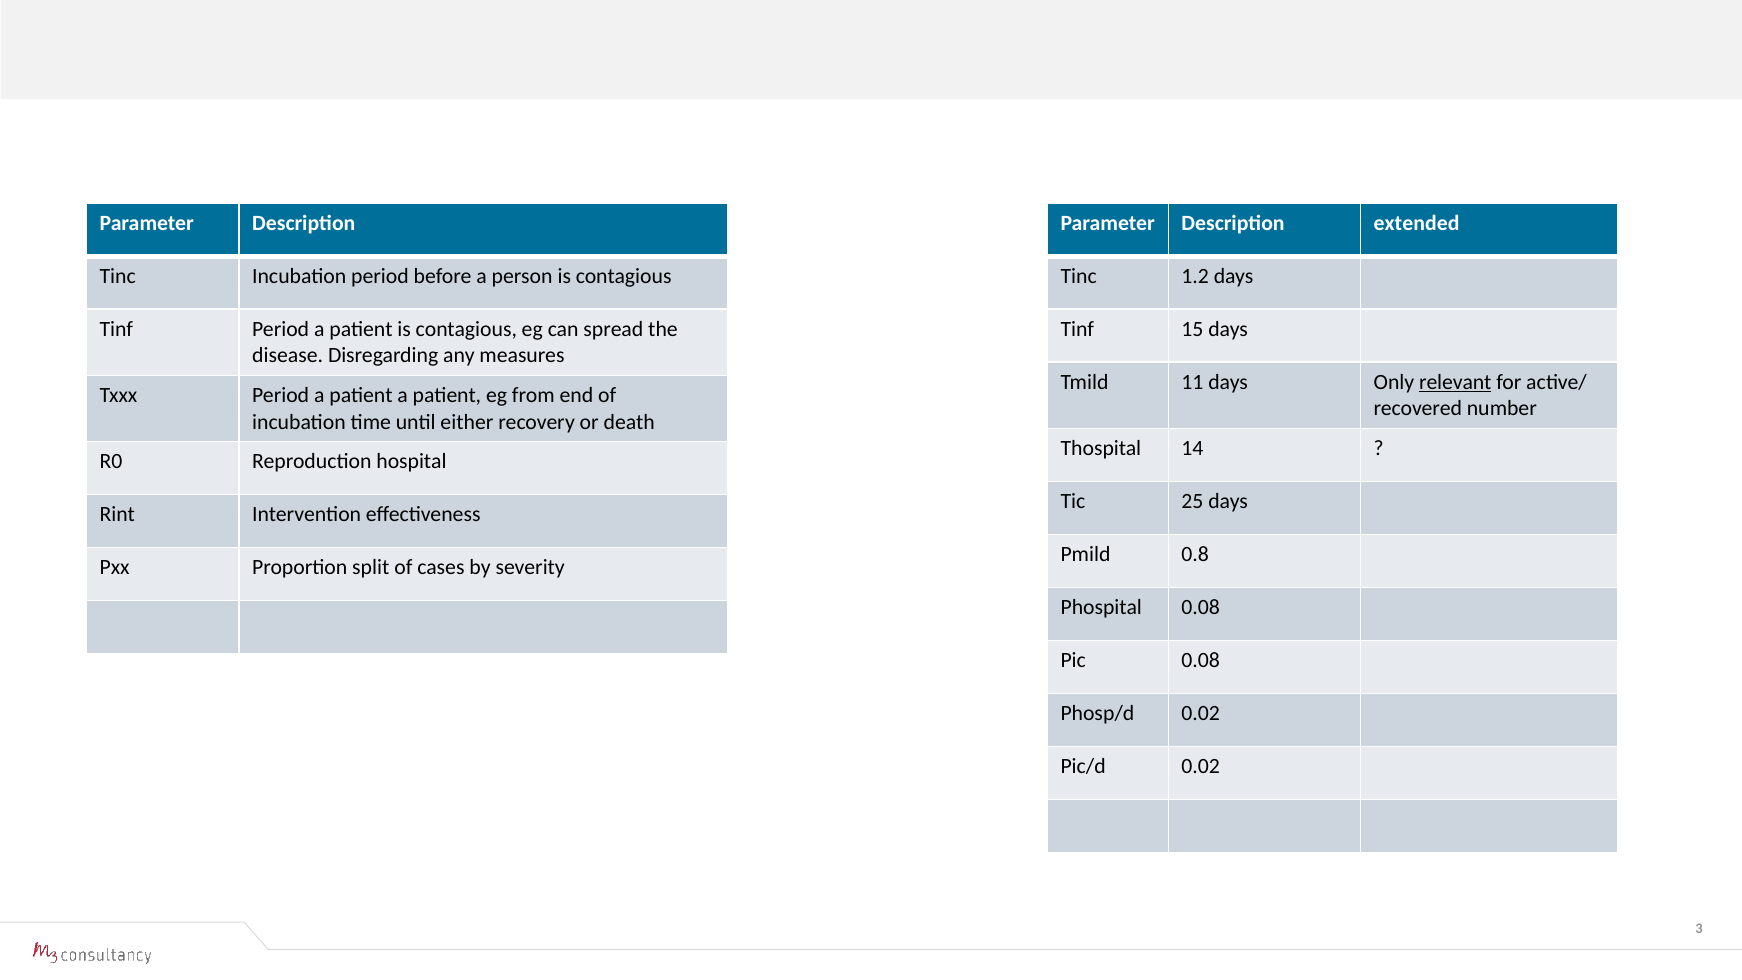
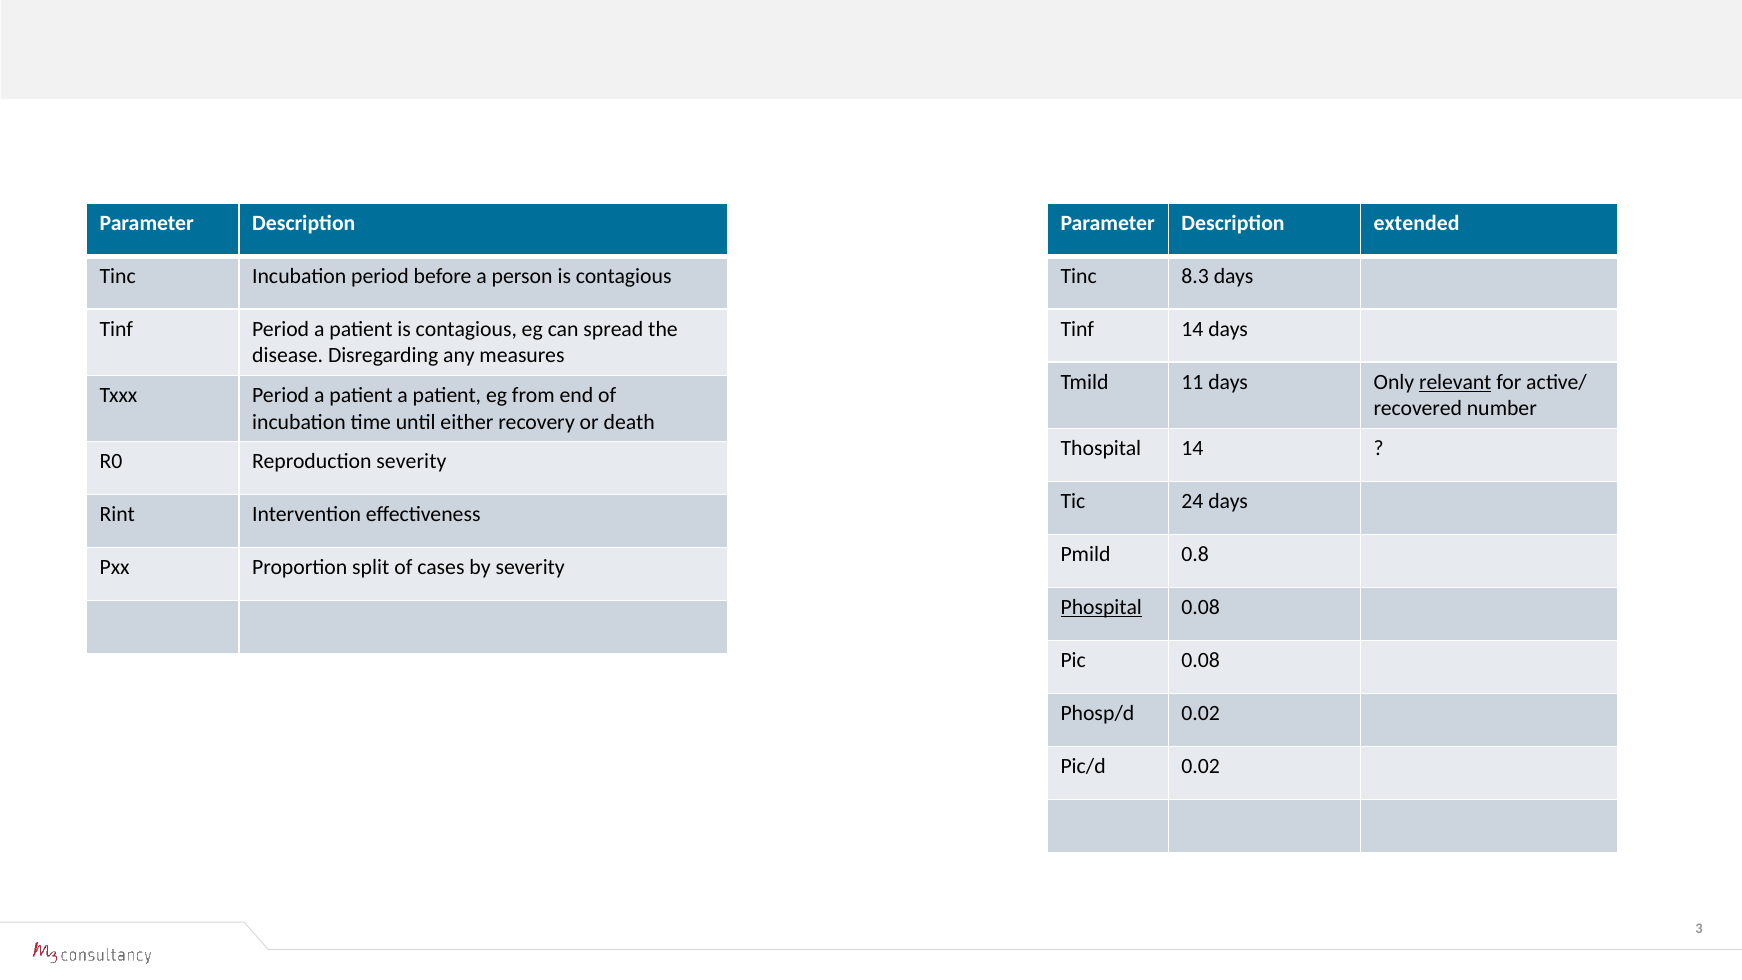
1.2: 1.2 -> 8.3
Tinf 15: 15 -> 14
Reproduction hospital: hospital -> severity
25: 25 -> 24
Phospital underline: none -> present
